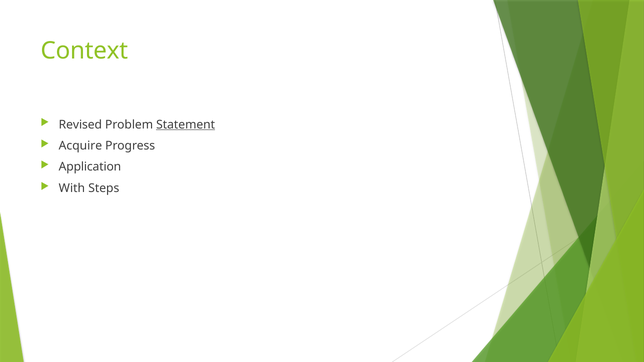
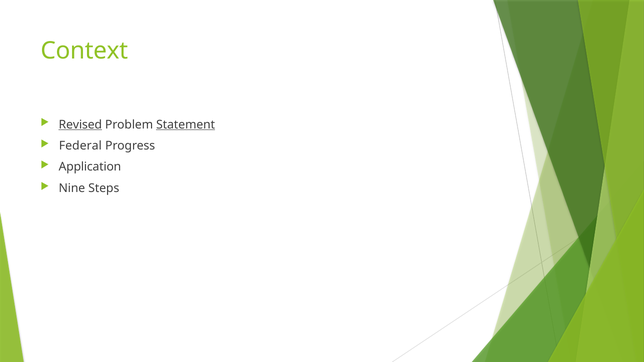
Revised underline: none -> present
Acquire: Acquire -> Federal
With: With -> Nine
